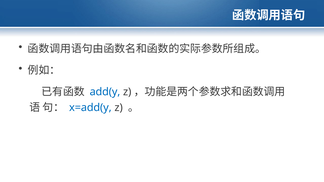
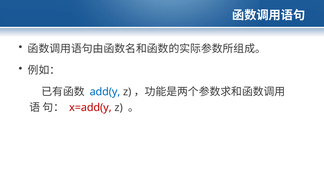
x=add(y colour: blue -> red
